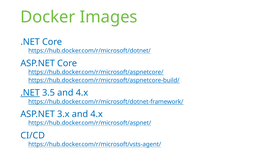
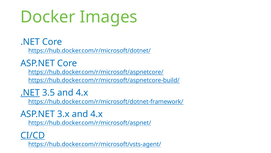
CI/CD underline: none -> present
